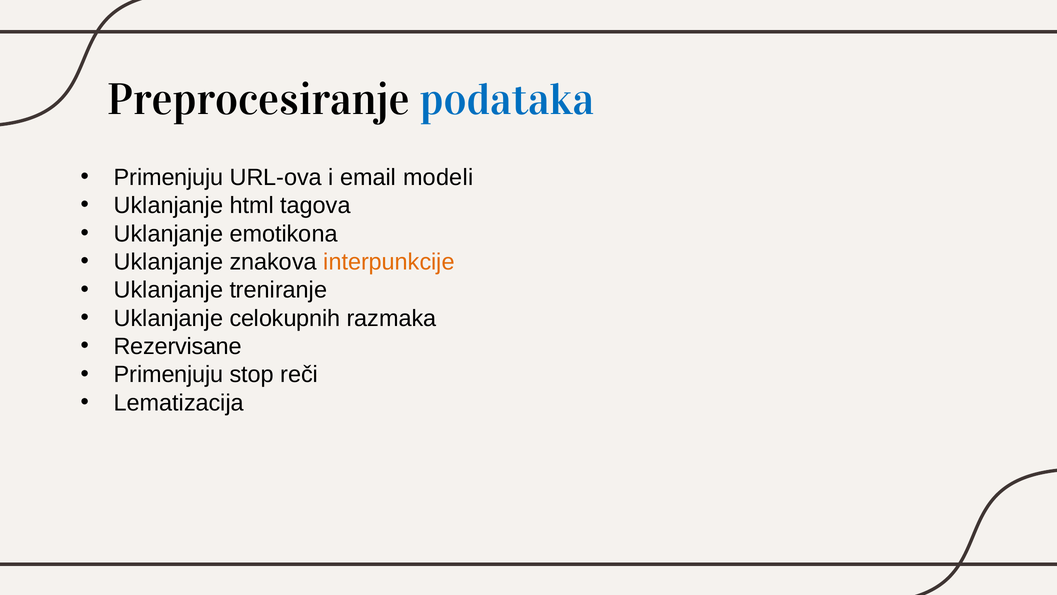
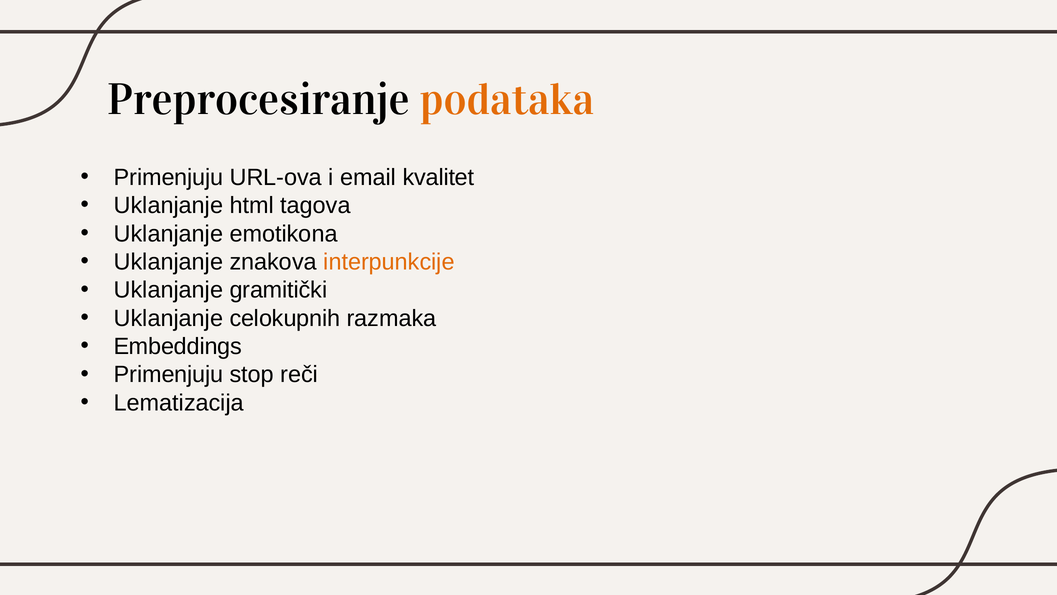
podataka colour: blue -> orange
modeli: modeli -> kvalitet
treniranje: treniranje -> gramitički
Rezervisane: Rezervisane -> Embeddings
